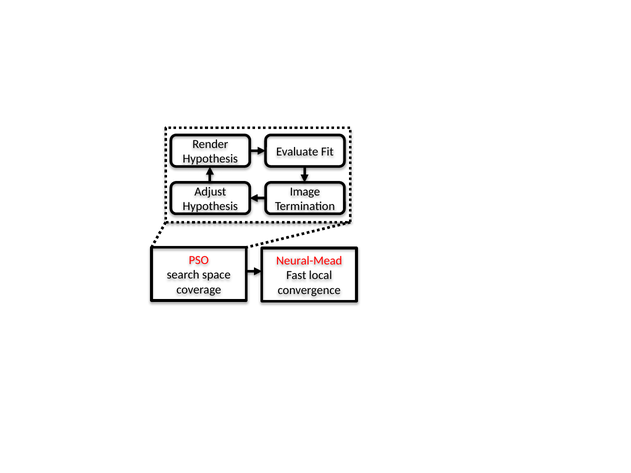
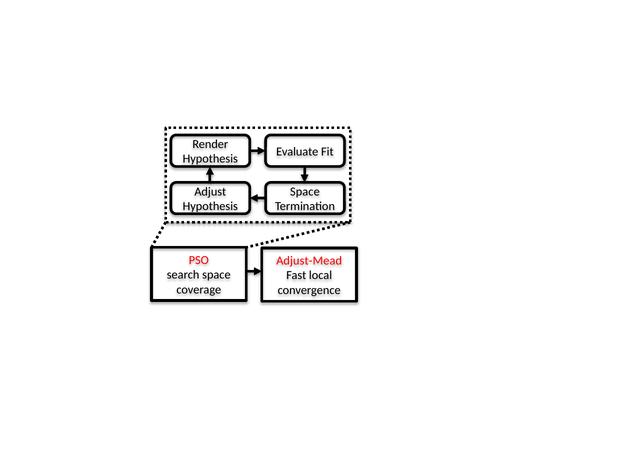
Image at (305, 192): Image -> Space
Neural-Mead: Neural-Mead -> Adjust-Mead
